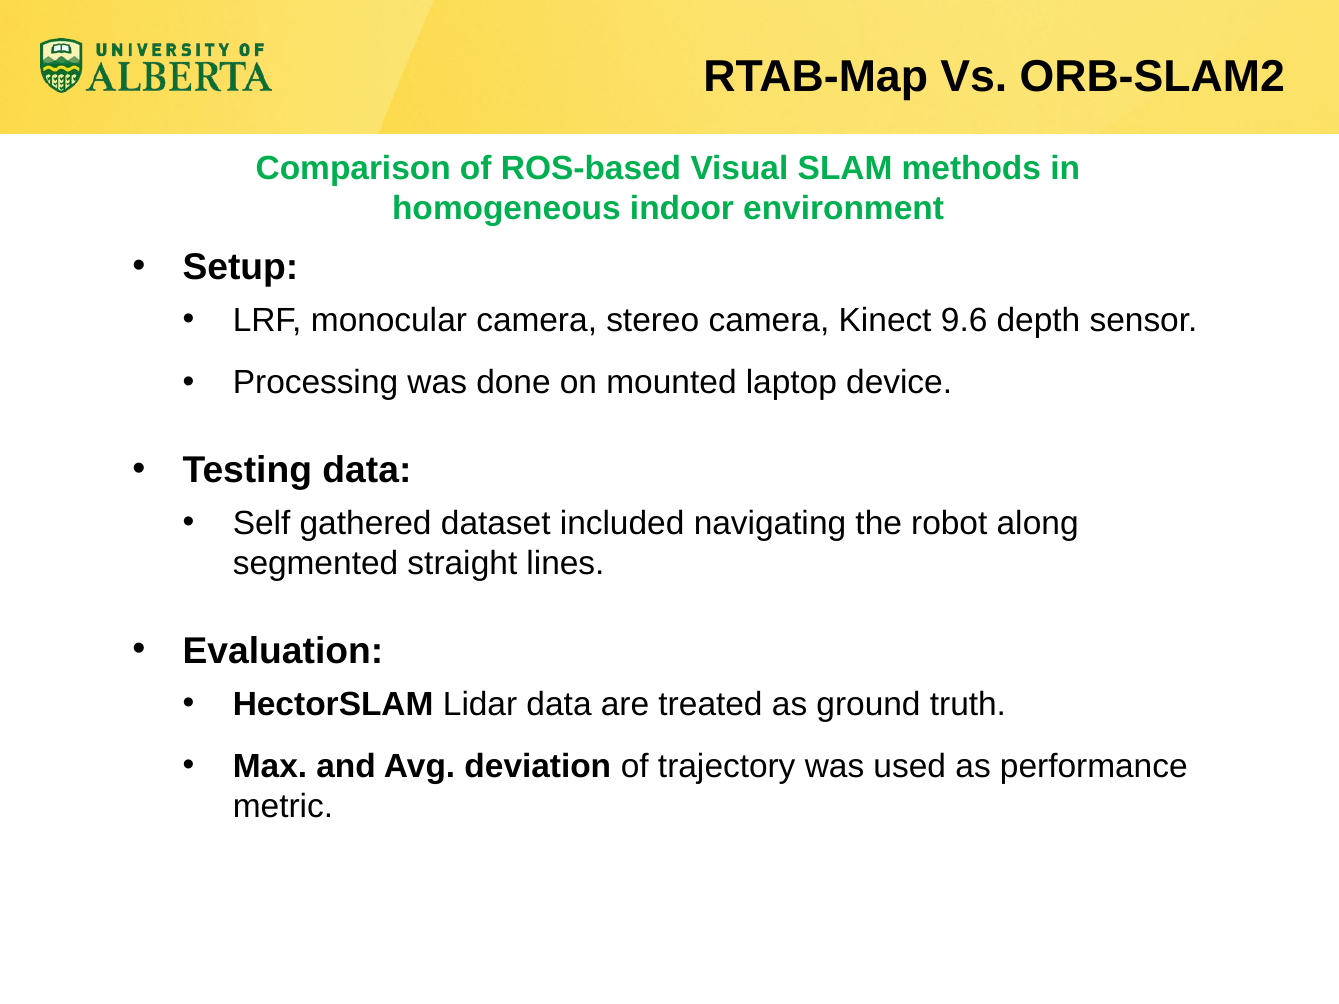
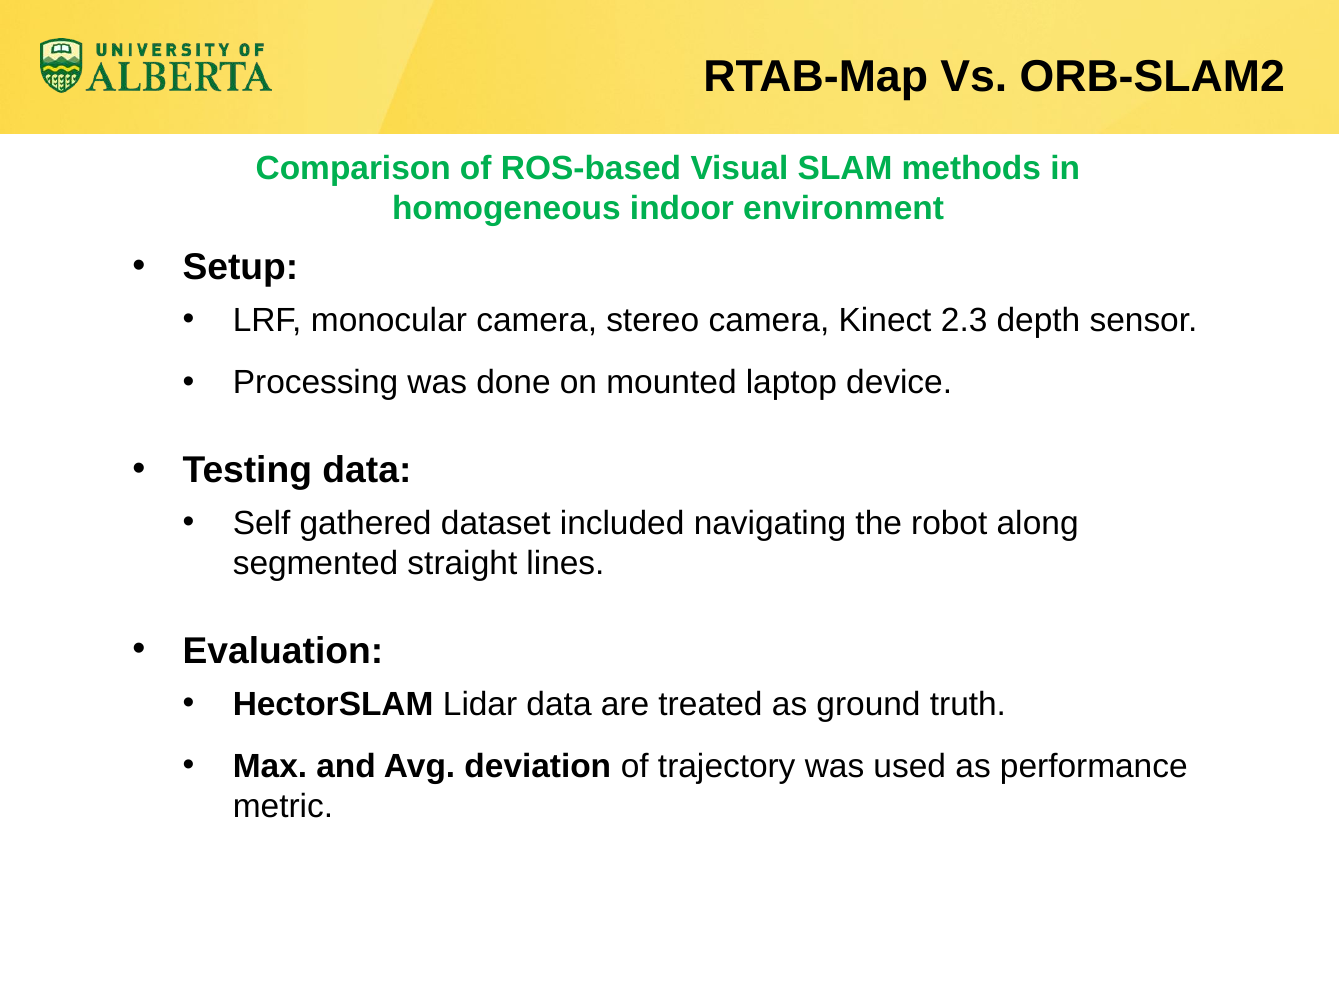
9.6: 9.6 -> 2.3
